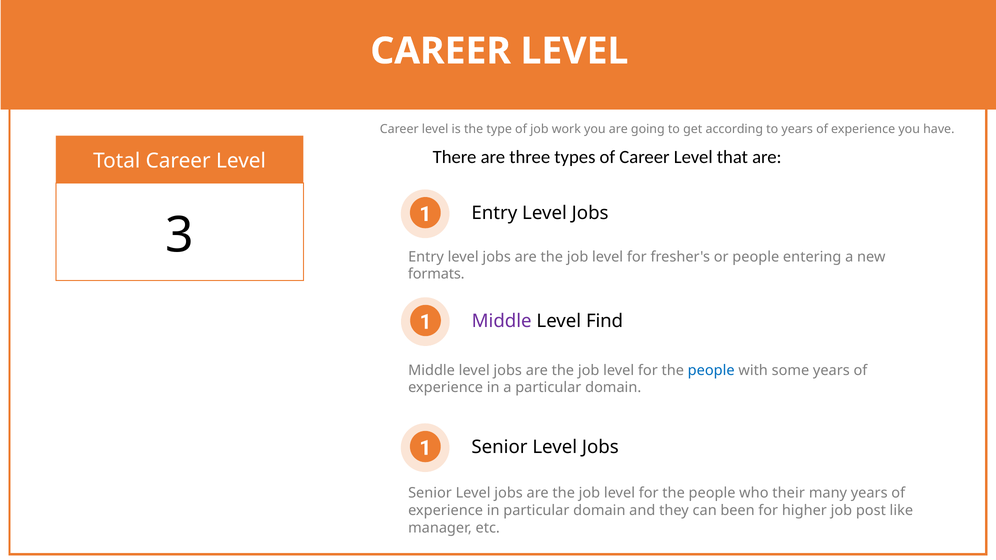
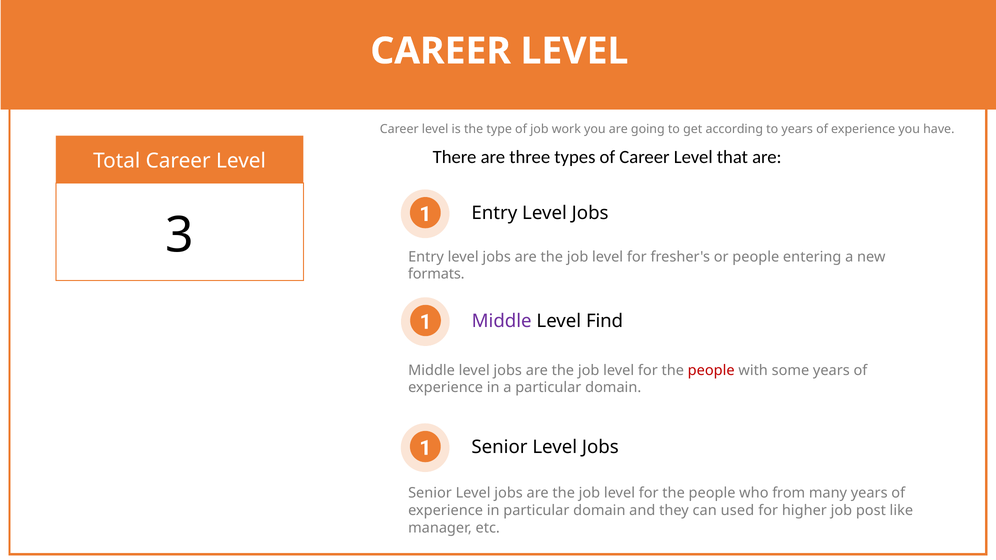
people at (711, 370) colour: blue -> red
their: their -> from
been: been -> used
